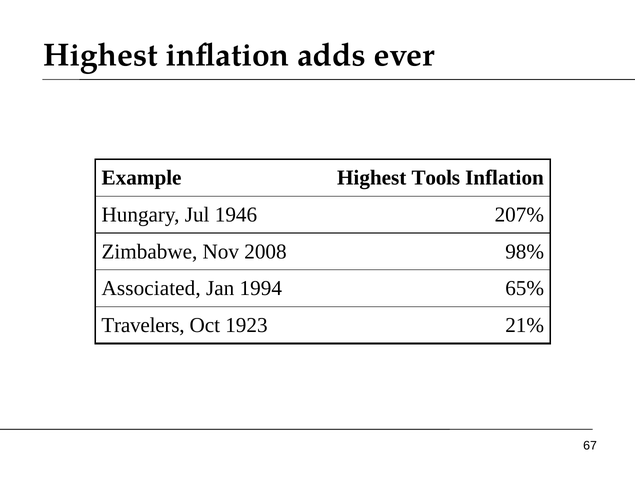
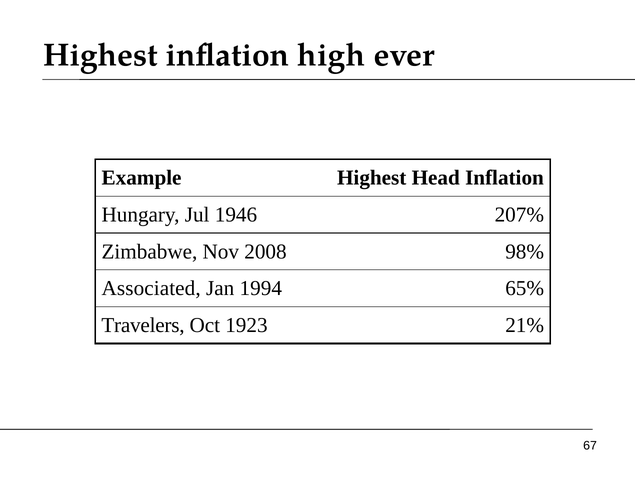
adds: adds -> high
Tools: Tools -> Head
